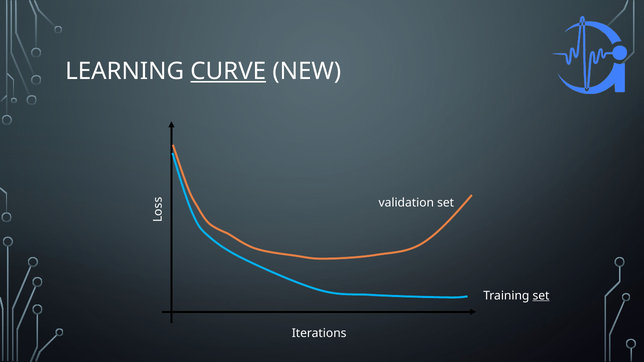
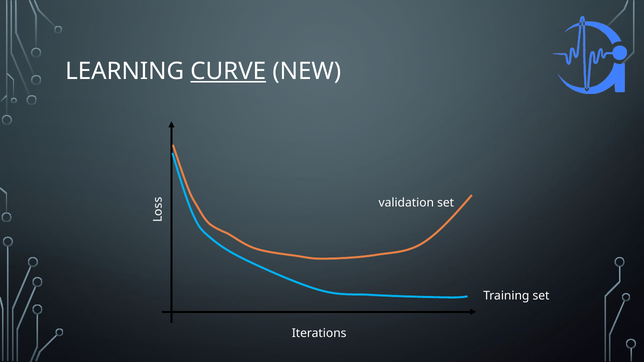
set at (541, 296) underline: present -> none
